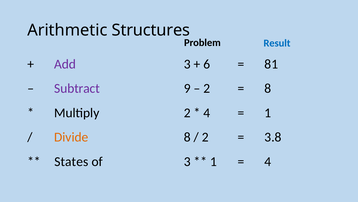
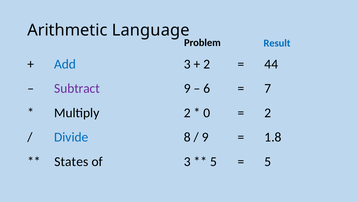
Structures: Structures -> Language
Add colour: purple -> blue
6 at (207, 64): 6 -> 2
81: 81 -> 44
2 at (207, 88): 2 -> 6
8 at (268, 88): 8 -> 7
4 at (207, 113): 4 -> 0
1 at (268, 113): 1 -> 2
Divide colour: orange -> blue
2 at (205, 137): 2 -> 9
3.8: 3.8 -> 1.8
1 at (214, 161): 1 -> 5
4 at (268, 161): 4 -> 5
